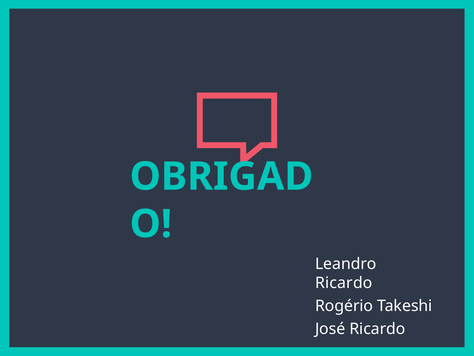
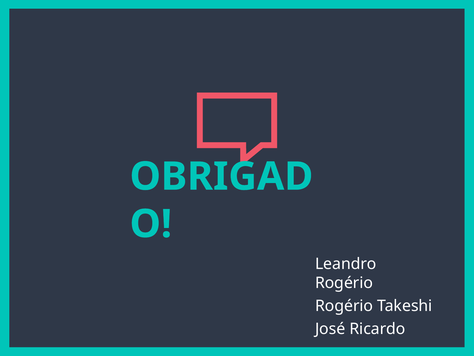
Ricardo at (344, 283): Ricardo -> Rogério
